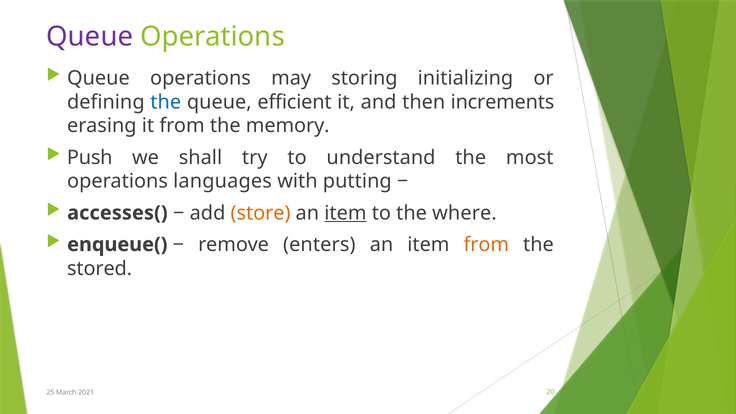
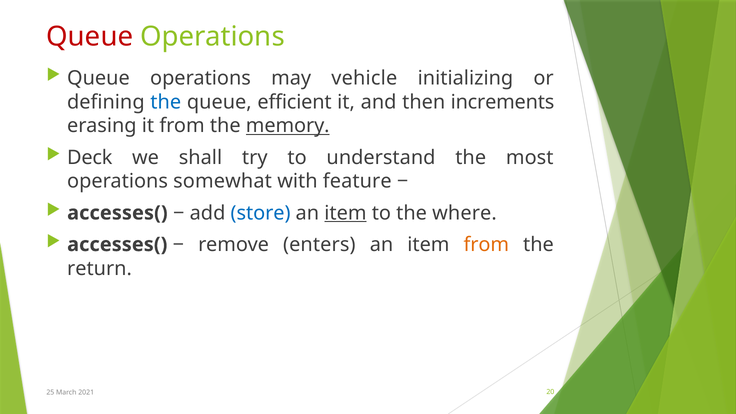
Queue at (90, 37) colour: purple -> red
storing: storing -> vehicle
memory underline: none -> present
Push: Push -> Deck
languages: languages -> somewhat
putting: putting -> feature
store colour: orange -> blue
enqueue( at (117, 245): enqueue( -> accesses(
stored: stored -> return
